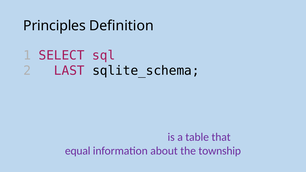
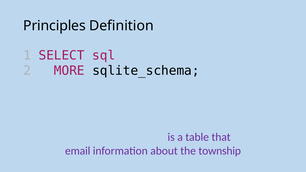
LAST: LAST -> MORE
equal: equal -> email
